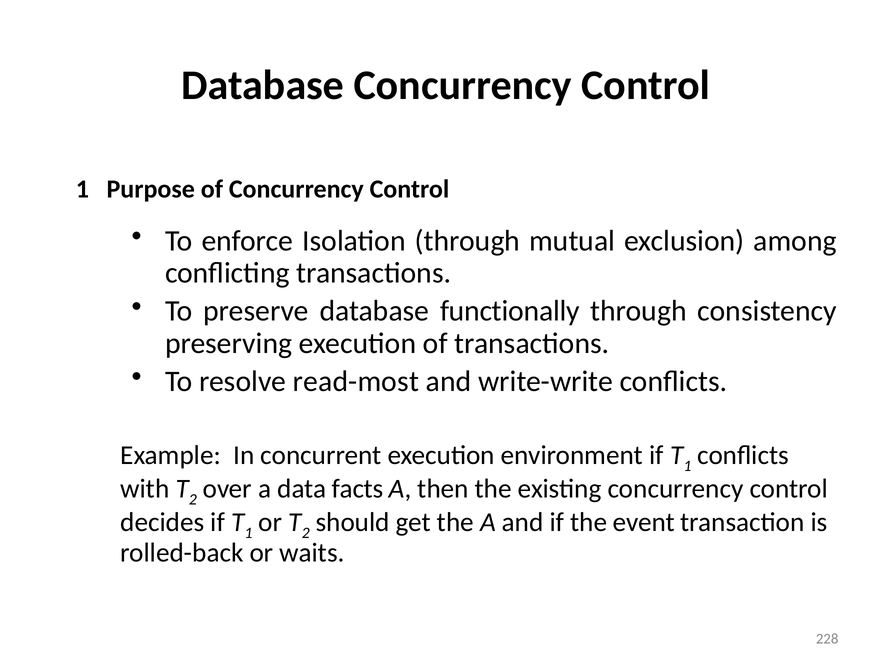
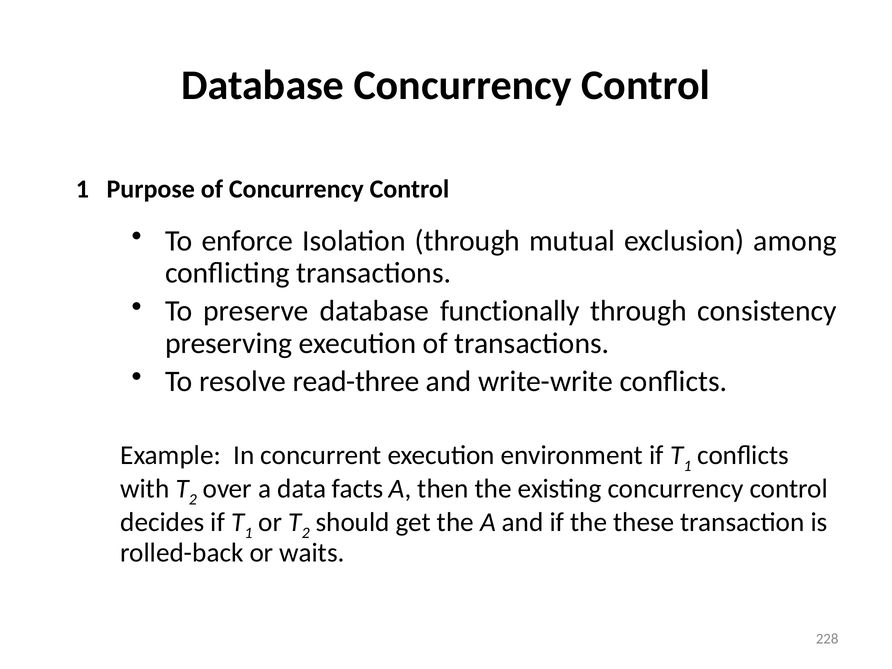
read-most: read-most -> read-three
event: event -> these
